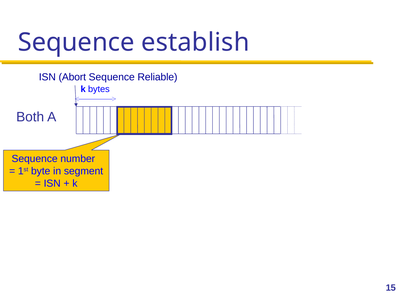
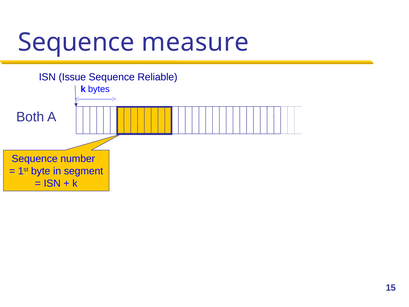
establish: establish -> measure
Abort: Abort -> Issue
